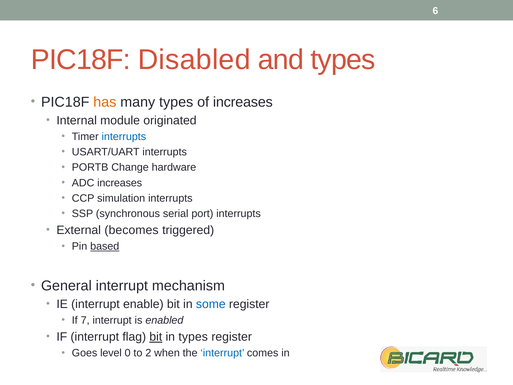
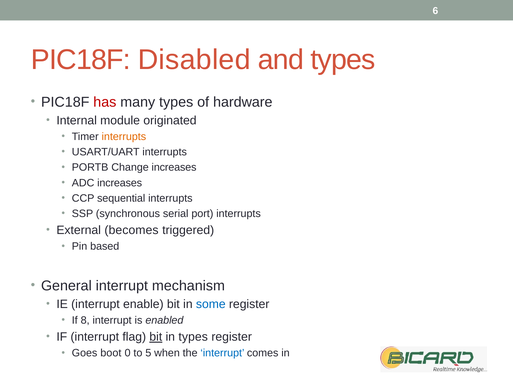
has colour: orange -> red
of increases: increases -> hardware
interrupts at (124, 137) colour: blue -> orange
Change hardware: hardware -> increases
simulation: simulation -> sequential
based underline: present -> none
7: 7 -> 8
level: level -> boot
2: 2 -> 5
